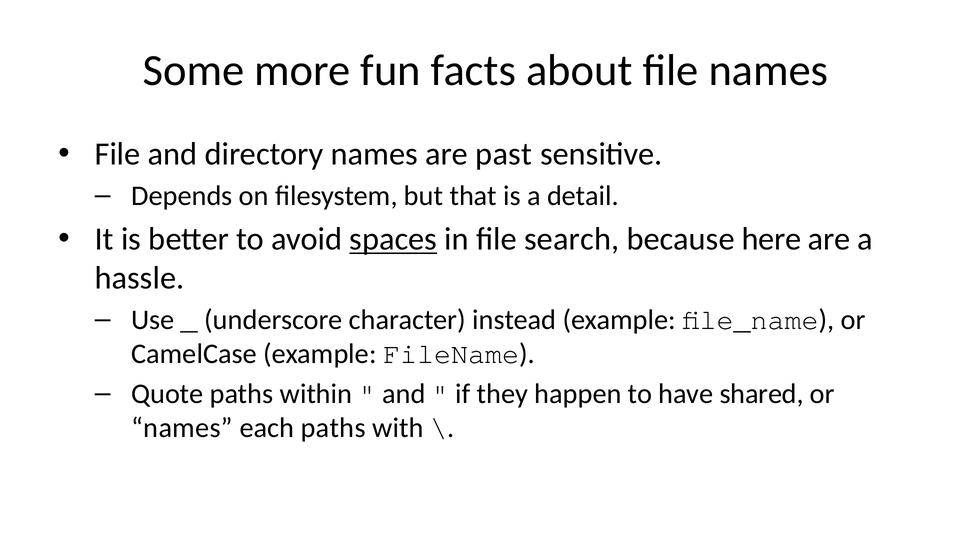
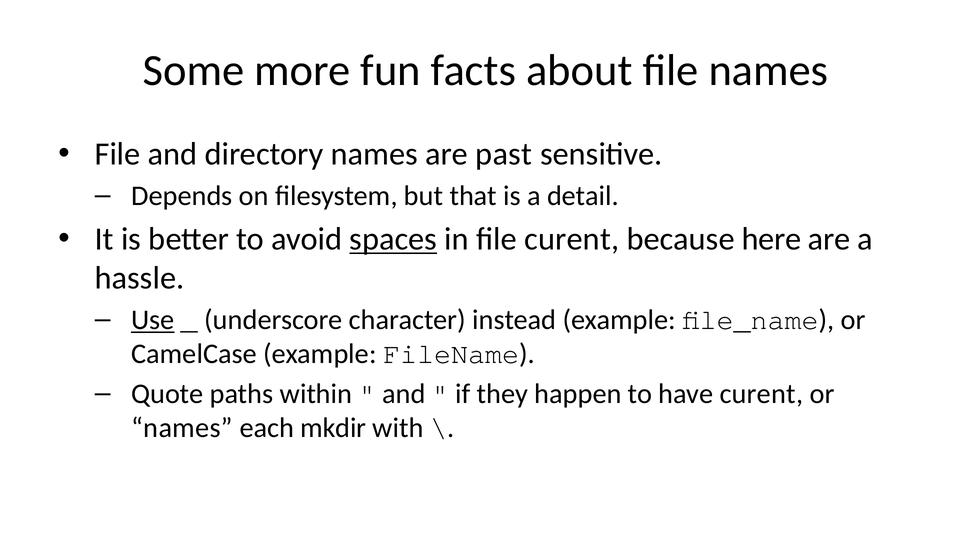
file search: search -> curent
Use underline: none -> present
have shared: shared -> curent
each paths: paths -> mkdir
